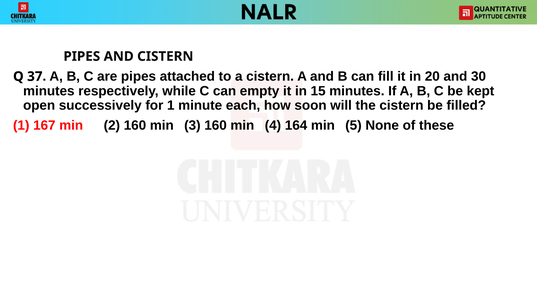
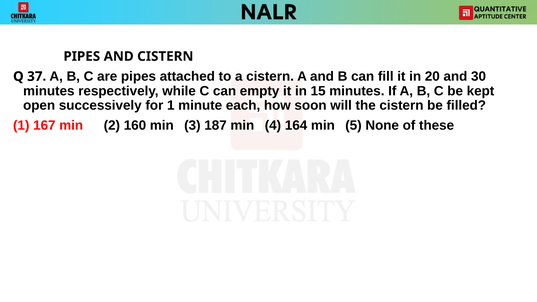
3 160: 160 -> 187
